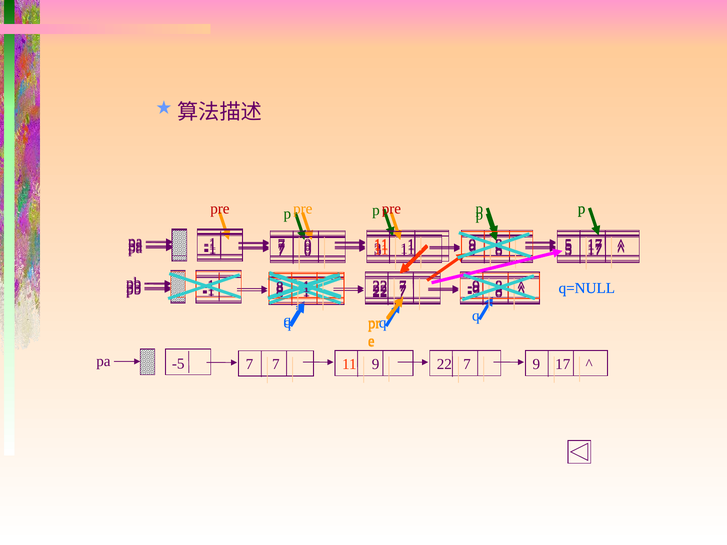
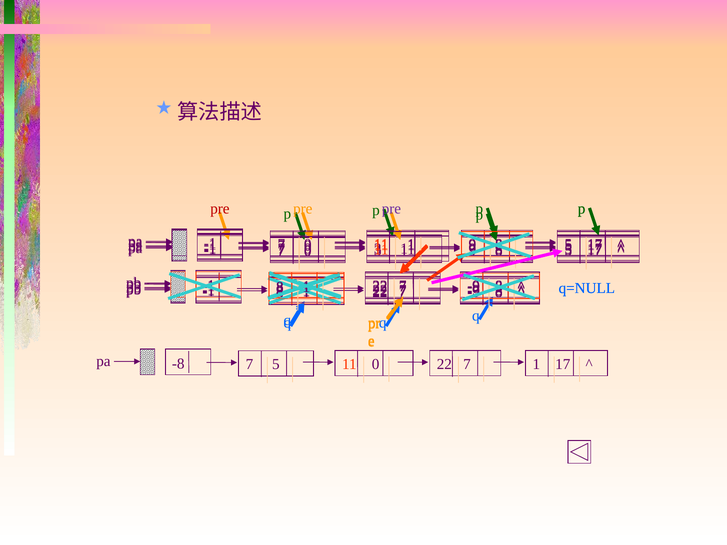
pre at (391, 209) colour: red -> purple
7 7: 7 -> 5
11 9: 9 -> 0
7 9: 9 -> 1
-5: -5 -> -8
